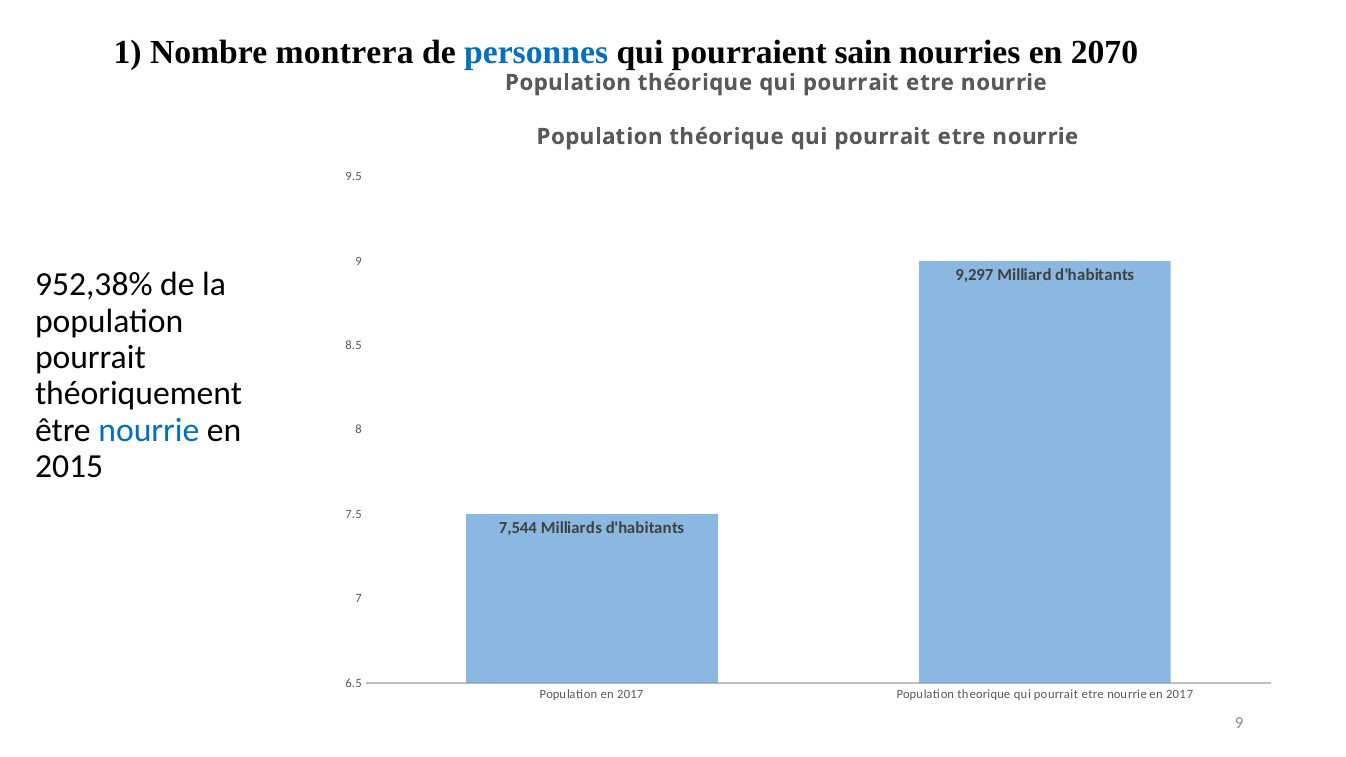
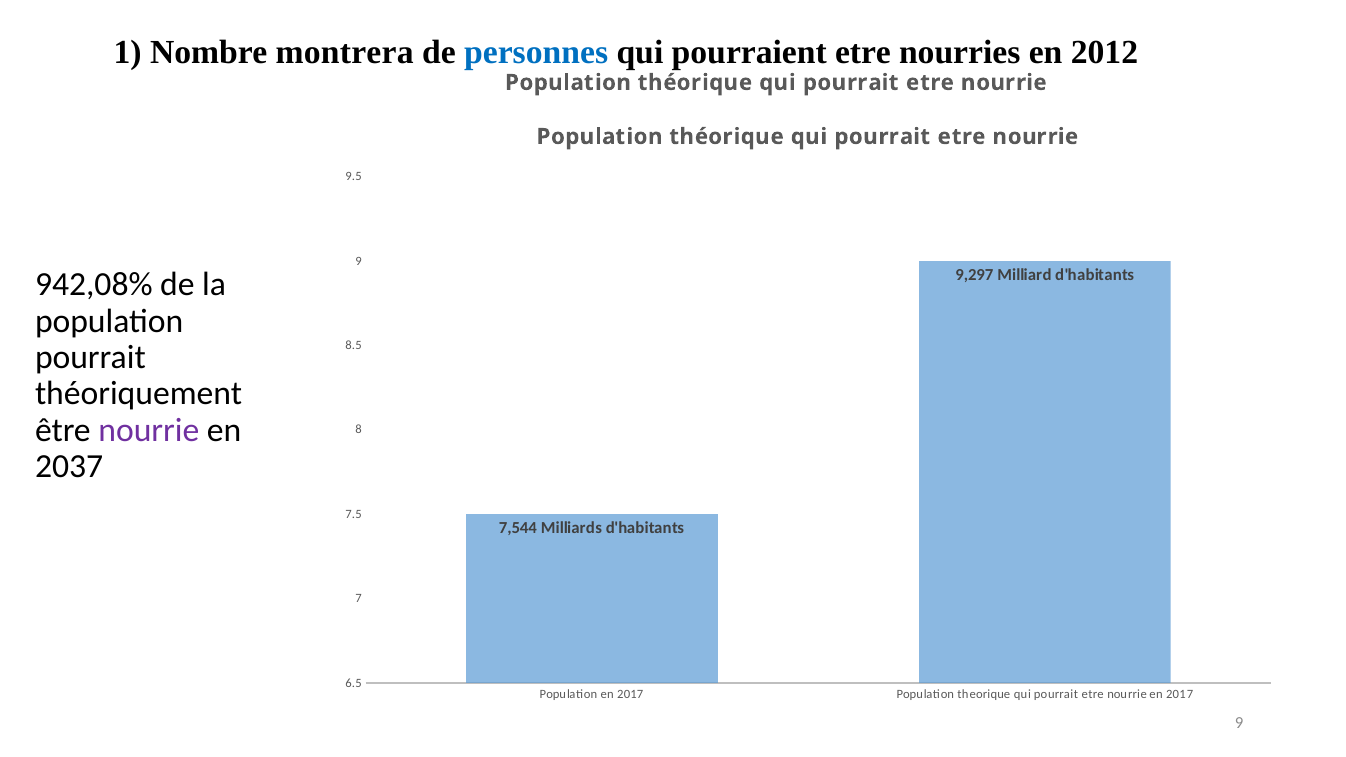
pourraient sain: sain -> etre
2070: 2070 -> 2012
952,38%: 952,38% -> 942,08%
nourrie at (149, 430) colour: blue -> purple
2015: 2015 -> 2037
